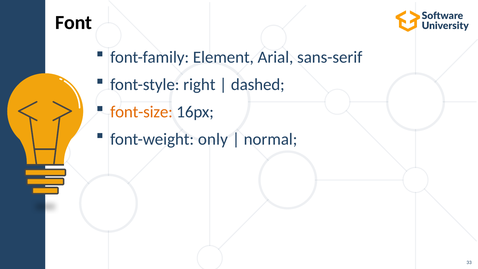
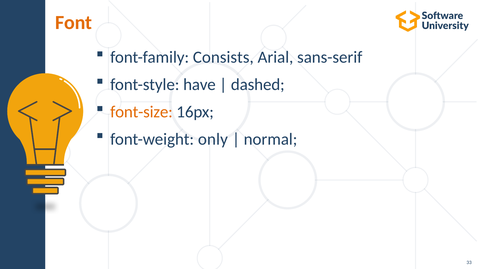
Font colour: black -> orange
Element: Element -> Consists
right: right -> have
